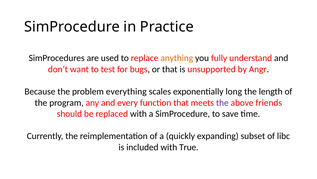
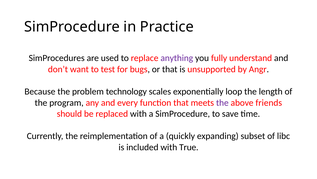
anything colour: orange -> purple
everything: everything -> technology
long: long -> loop
